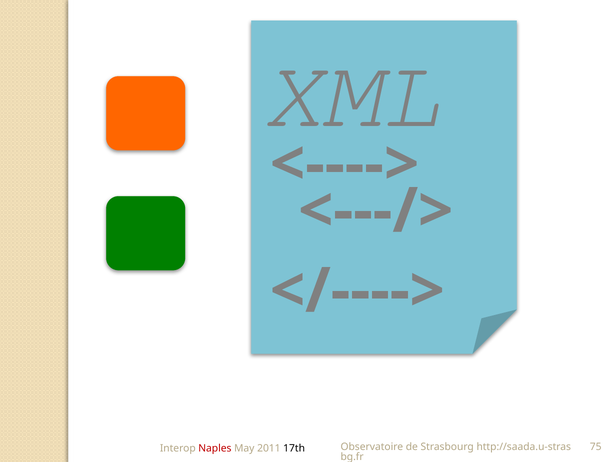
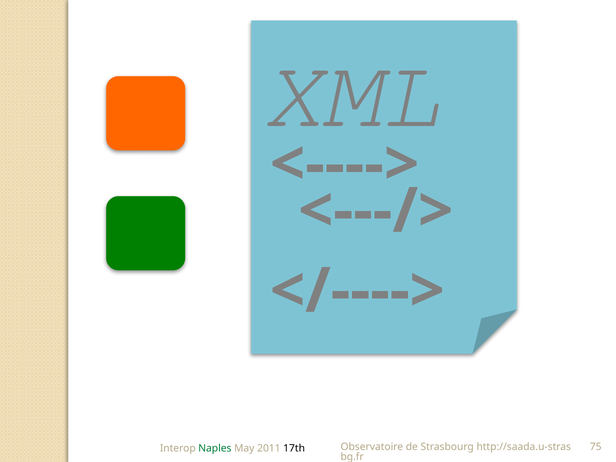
Naples colour: red -> green
